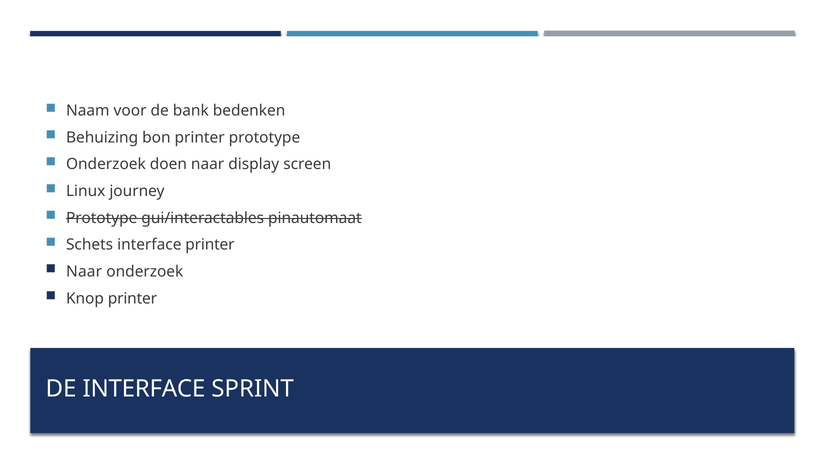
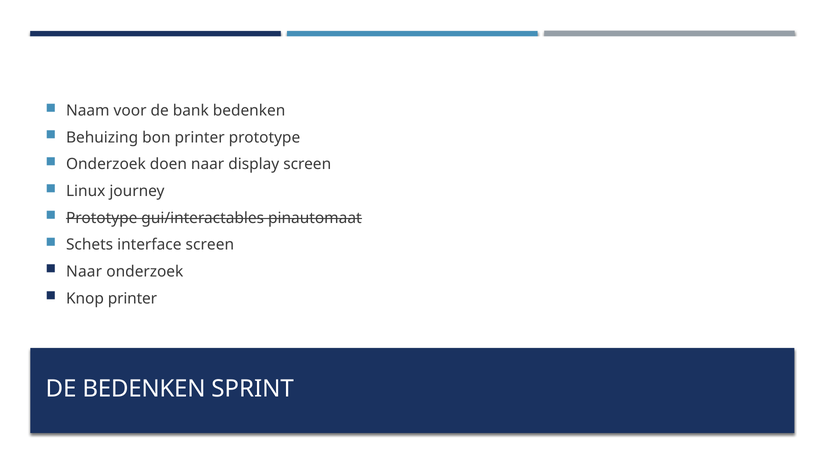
interface printer: printer -> screen
DE INTERFACE: INTERFACE -> BEDENKEN
